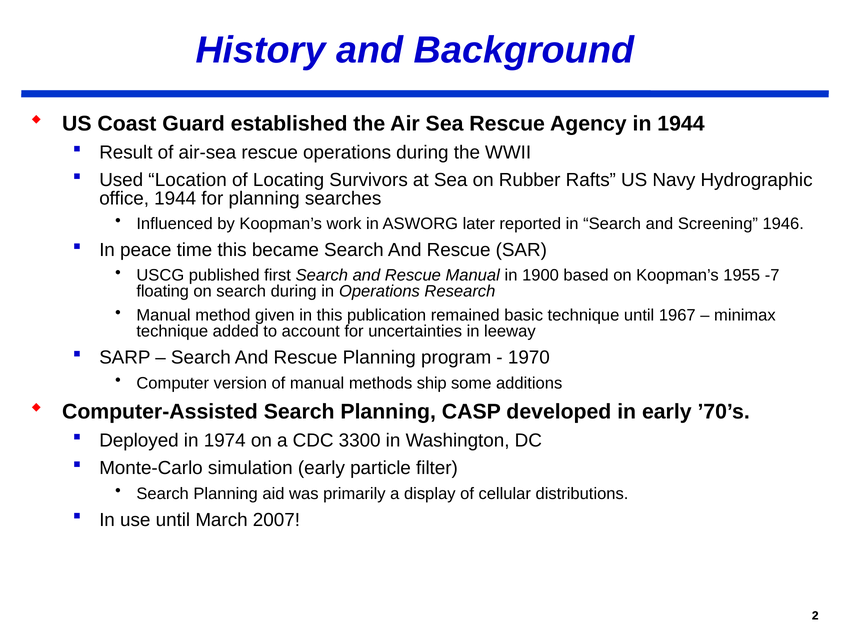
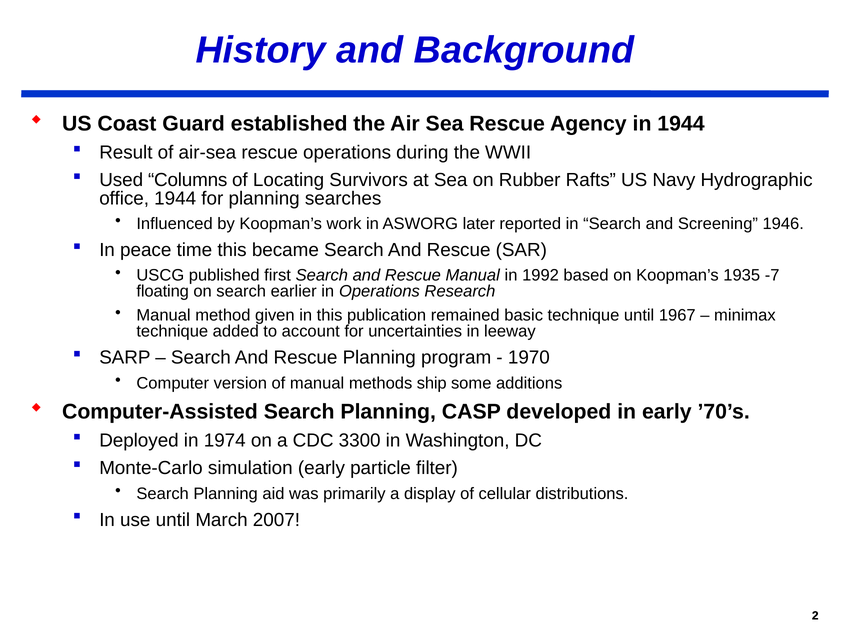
Location: Location -> Columns
1900: 1900 -> 1992
1955: 1955 -> 1935
search during: during -> earlier
